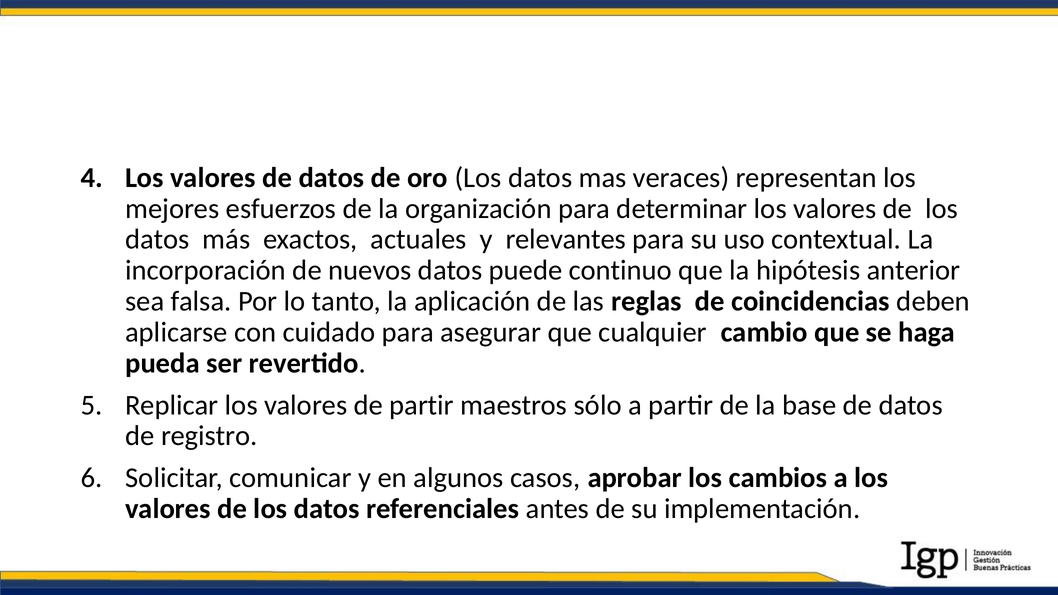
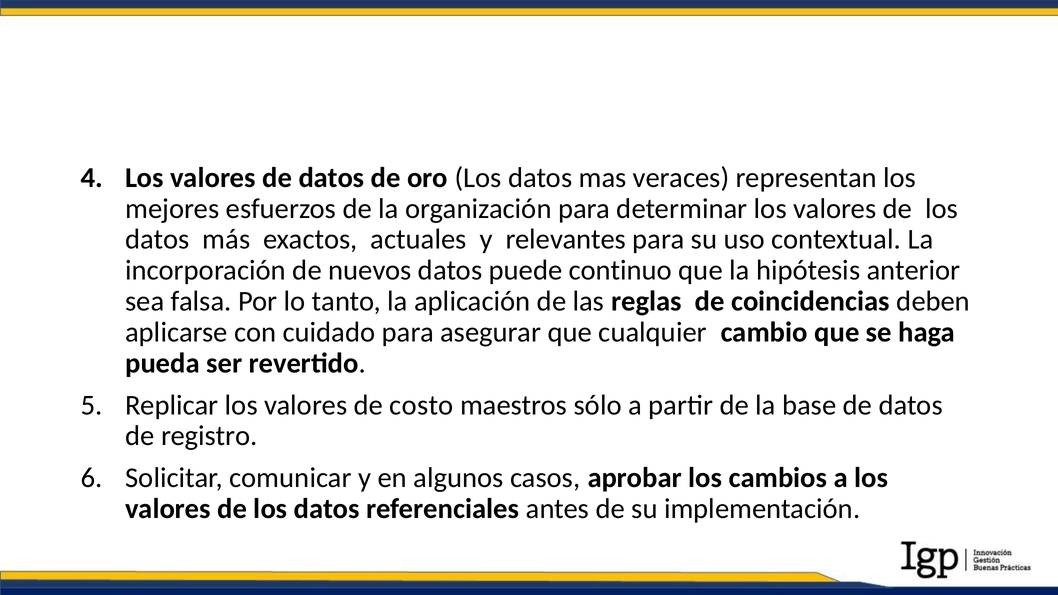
de partir: partir -> costo
